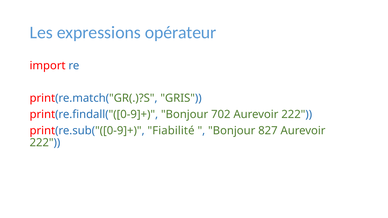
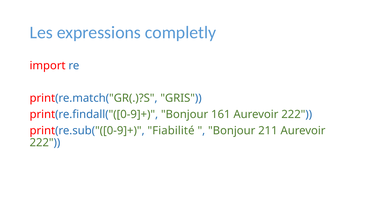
opérateur: opérateur -> completly
702: 702 -> 161
827: 827 -> 211
